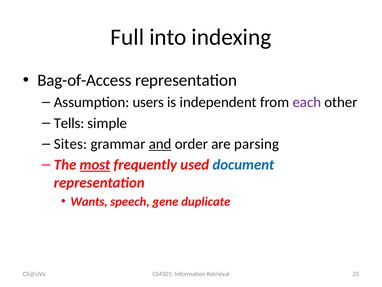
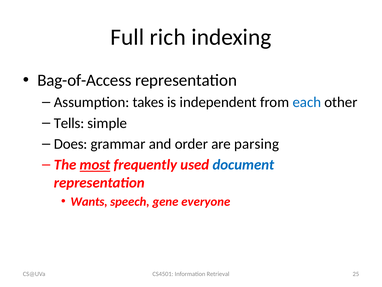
into: into -> rich
users: users -> takes
each colour: purple -> blue
Sites: Sites -> Does
and underline: present -> none
duplicate: duplicate -> everyone
